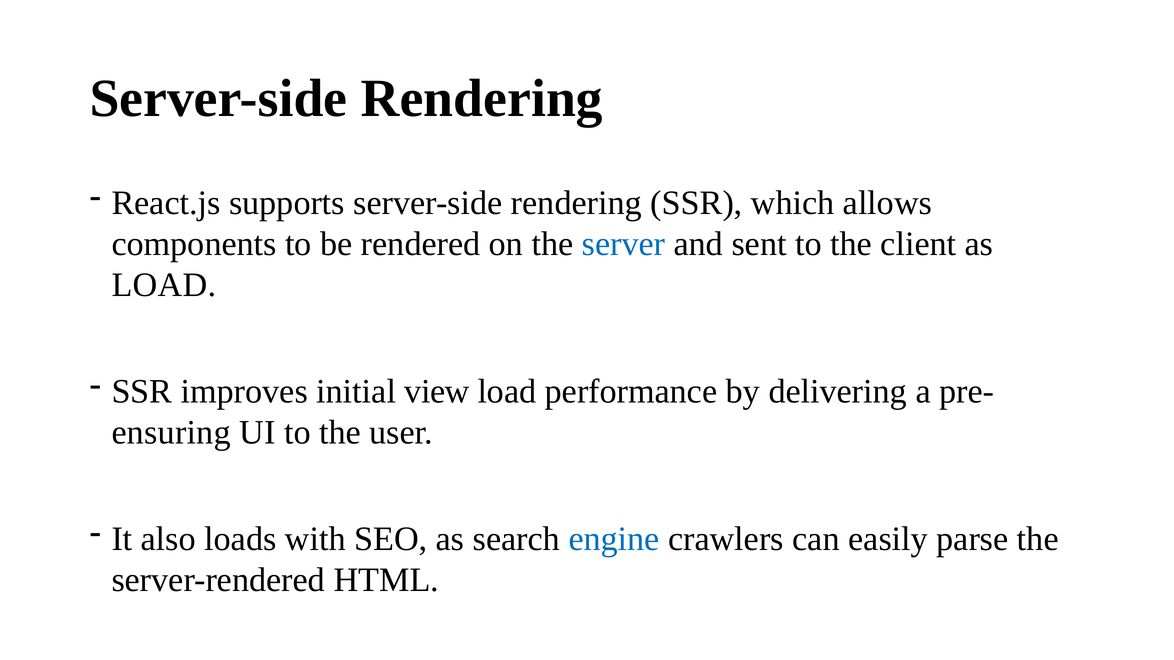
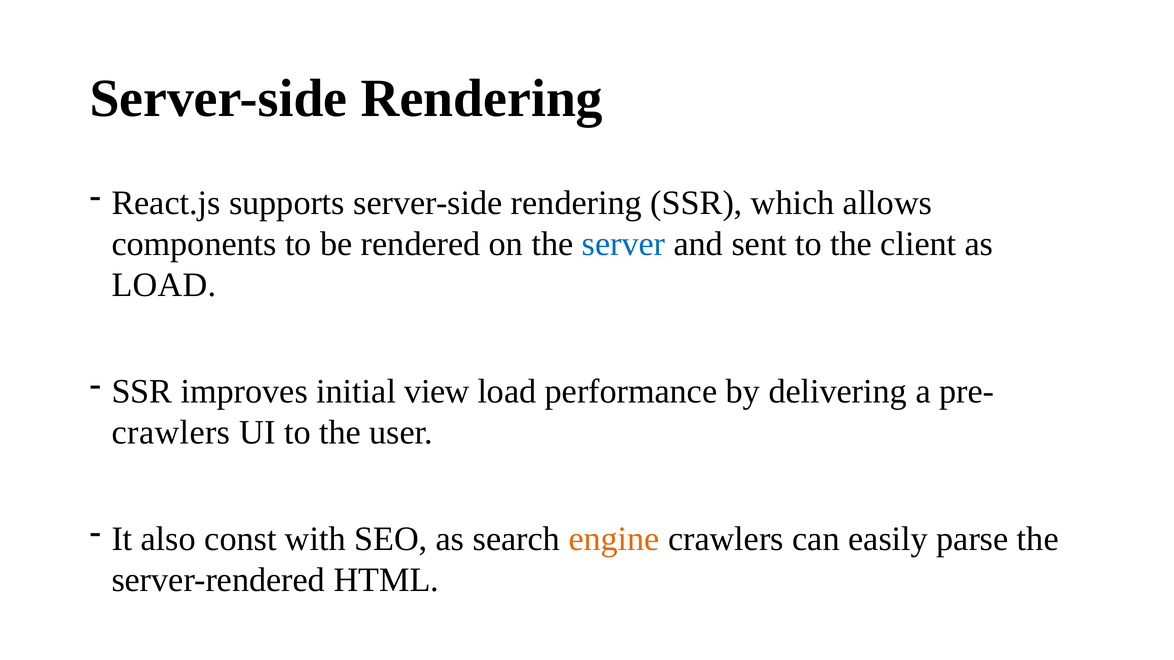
ensuring at (171, 433): ensuring -> crawlers
loads: loads -> const
engine colour: blue -> orange
